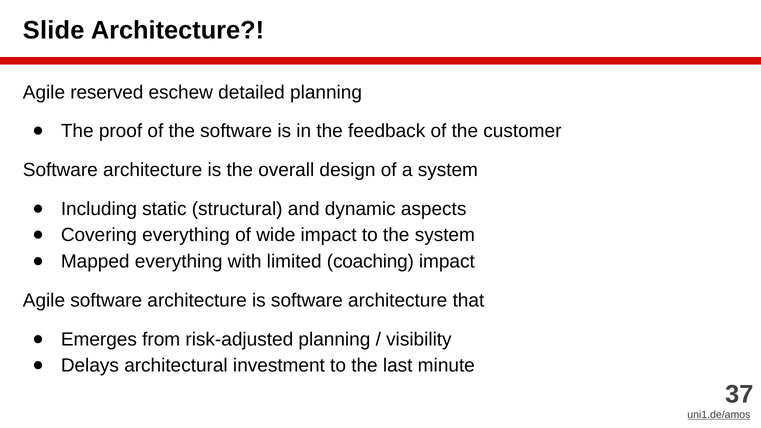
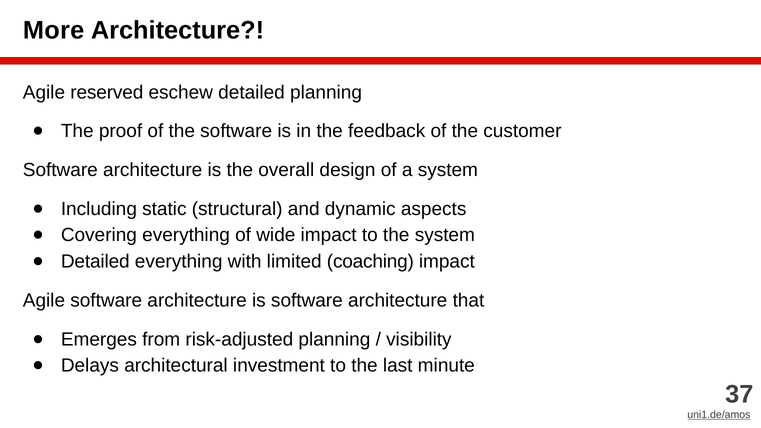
Slide: Slide -> More
Mapped at (95, 262): Mapped -> Detailed
